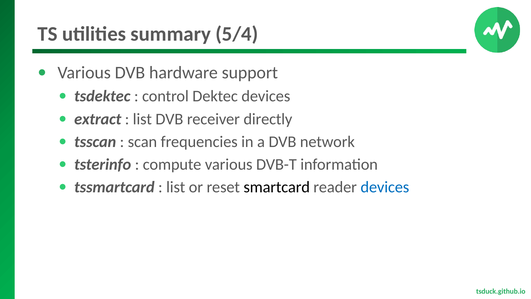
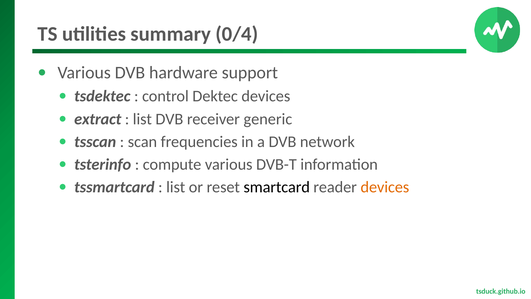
5/4: 5/4 -> 0/4
directly: directly -> generic
devices at (385, 187) colour: blue -> orange
